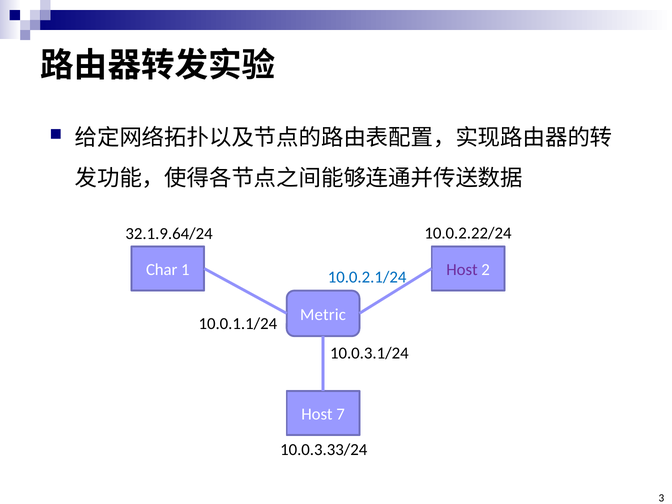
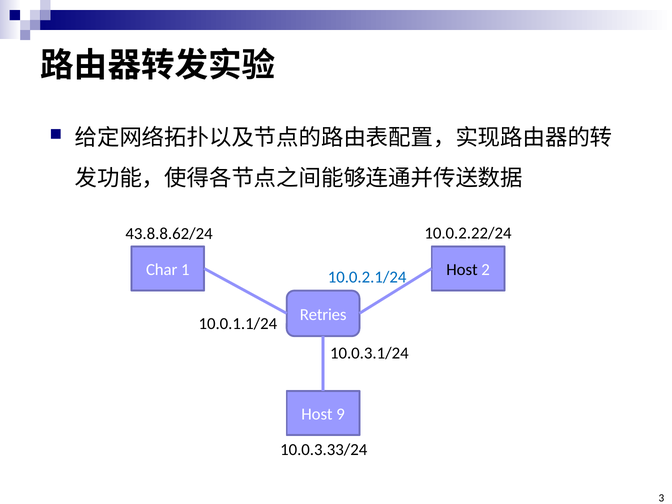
32.1.9.64/24: 32.1.9.64/24 -> 43.8.8.62/24
Host at (462, 270) colour: purple -> black
Metric: Metric -> Retries
7: 7 -> 9
